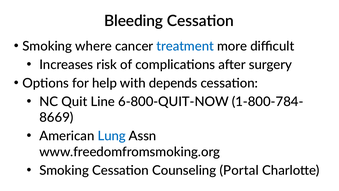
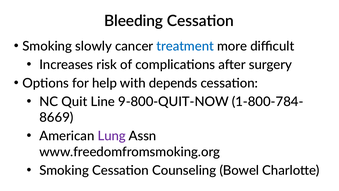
where: where -> slowly
6-800-QUIT-NOW: 6-800-QUIT-NOW -> 9-800-QUIT-NOW
Lung colour: blue -> purple
Portal: Portal -> Bowel
